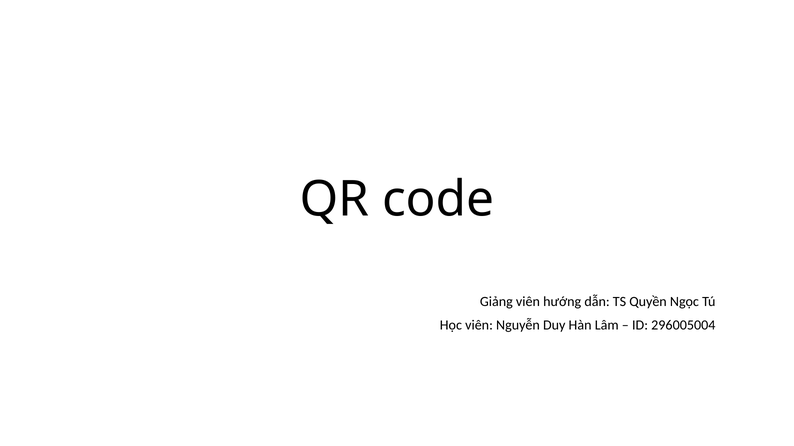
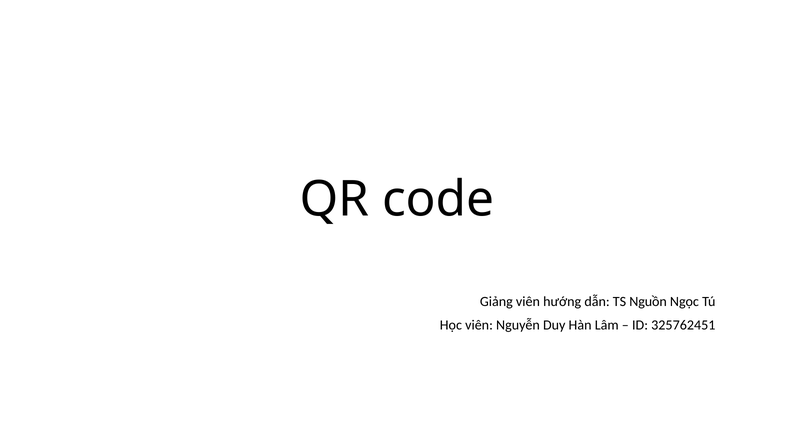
Quyền: Quyền -> Nguồn
296005004: 296005004 -> 325762451
